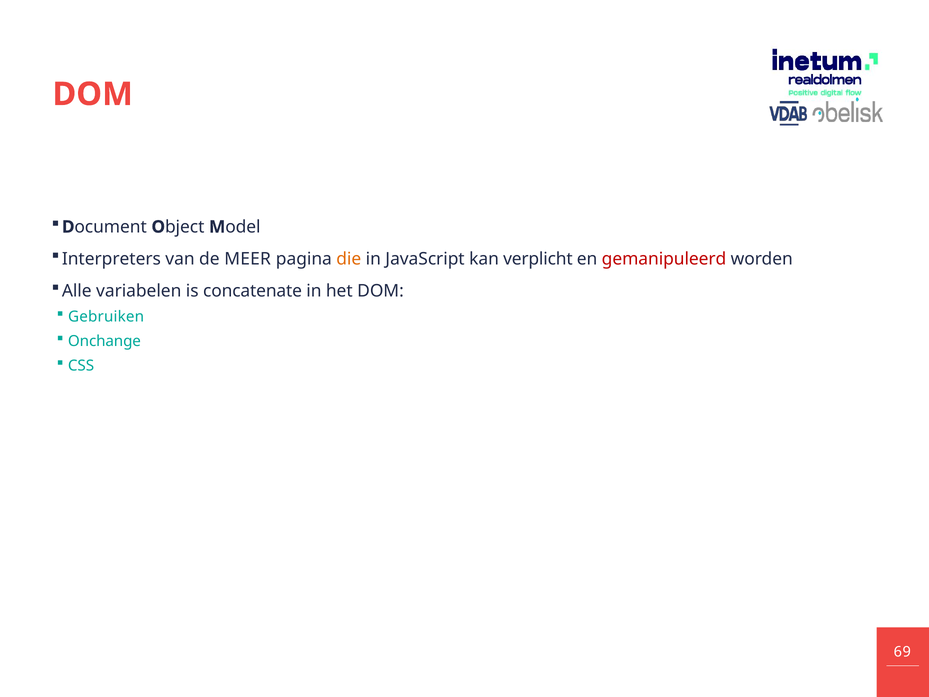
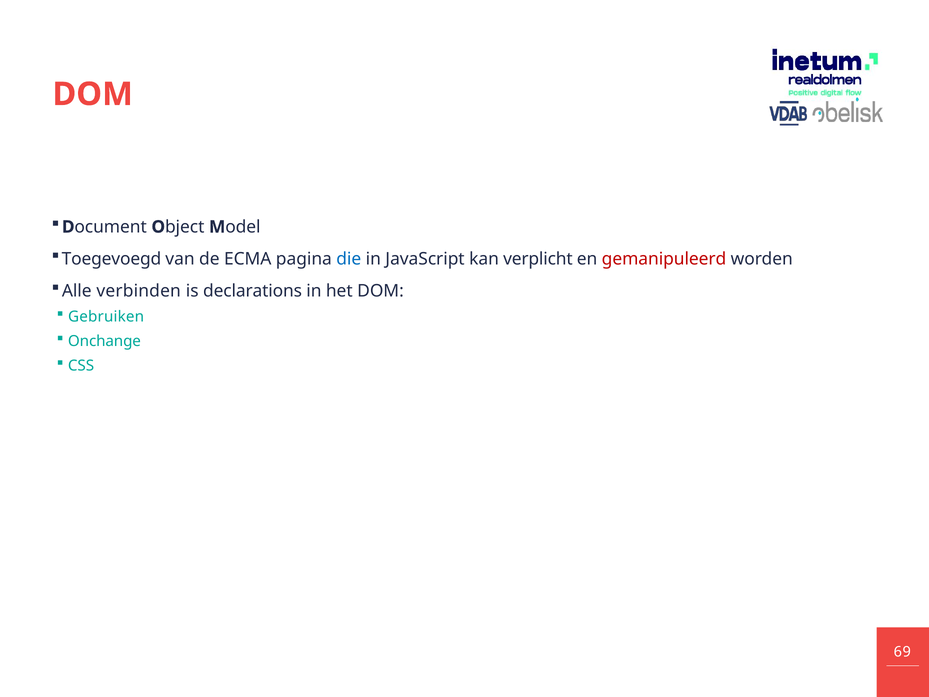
Interpreters: Interpreters -> Toegevoegd
MEER: MEER -> ECMA
die colour: orange -> blue
variabelen: variabelen -> verbinden
concatenate: concatenate -> declarations
